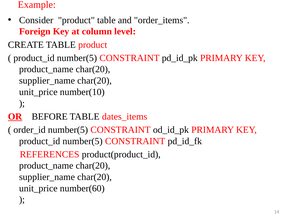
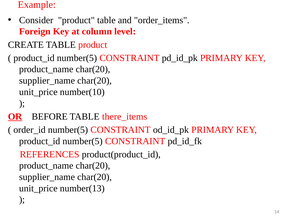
dates_items: dates_items -> there_items
number(60: number(60 -> number(13
